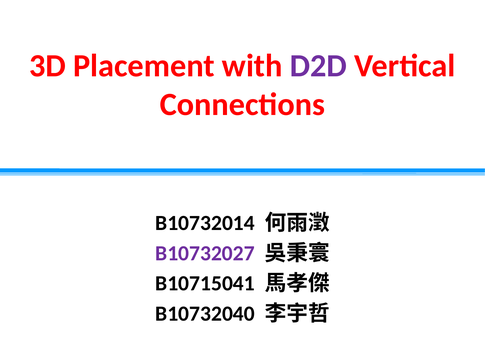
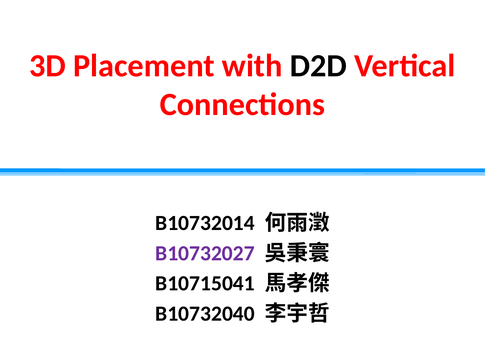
D2D colour: purple -> black
